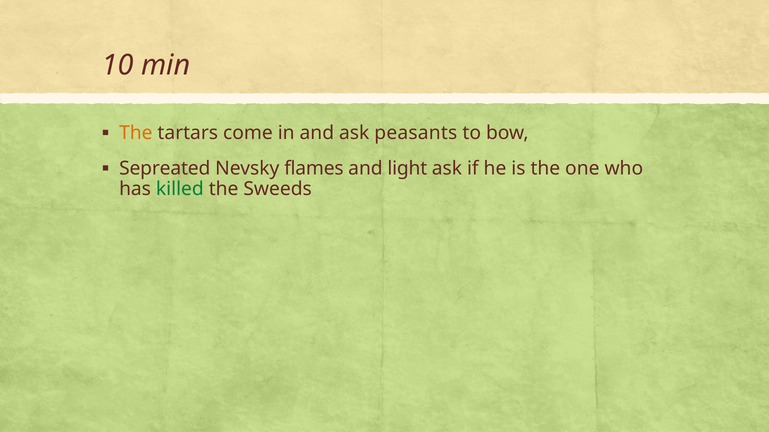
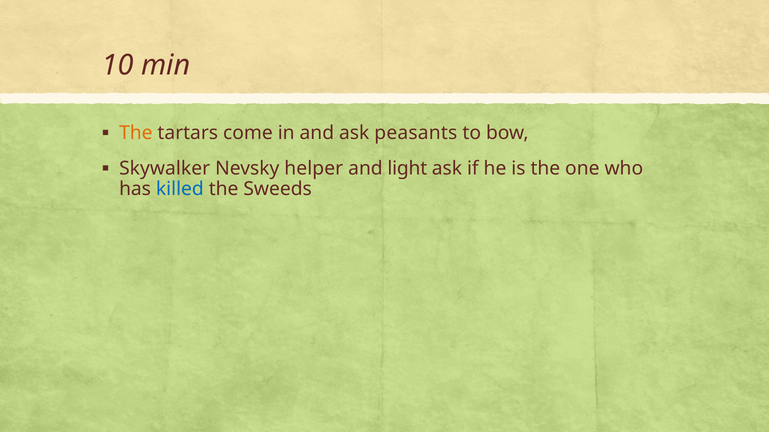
Sepreated: Sepreated -> Skywalker
flames: flames -> helper
killed colour: green -> blue
